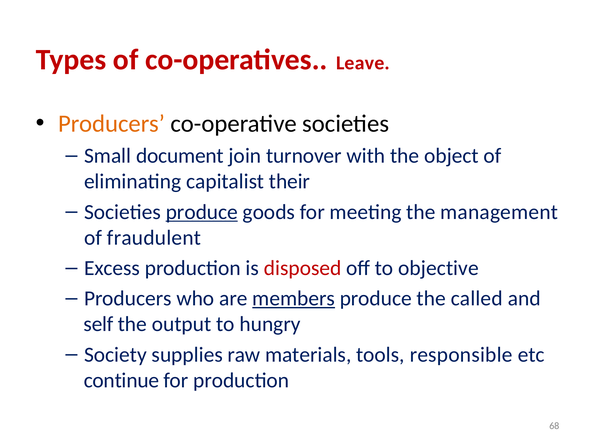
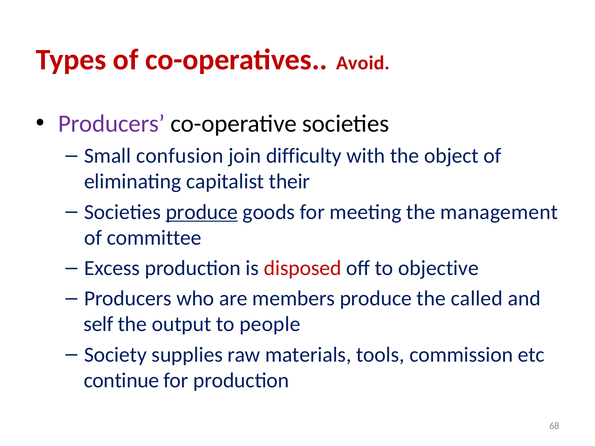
Leave: Leave -> Avoid
Producers at (112, 124) colour: orange -> purple
document: document -> confusion
turnover: turnover -> difficulty
fraudulent: fraudulent -> committee
members underline: present -> none
hungry: hungry -> people
responsible: responsible -> commission
